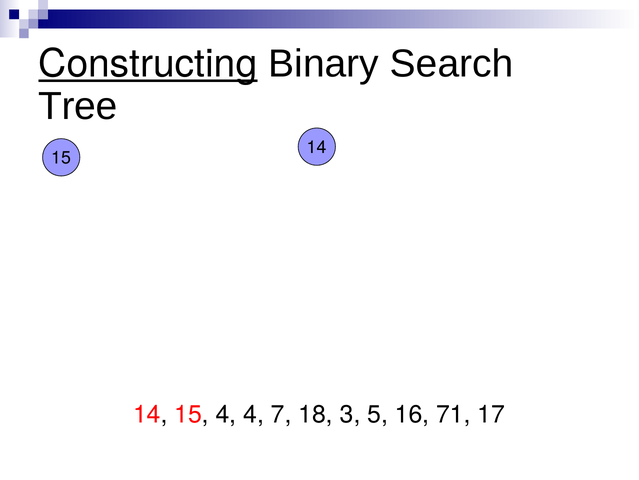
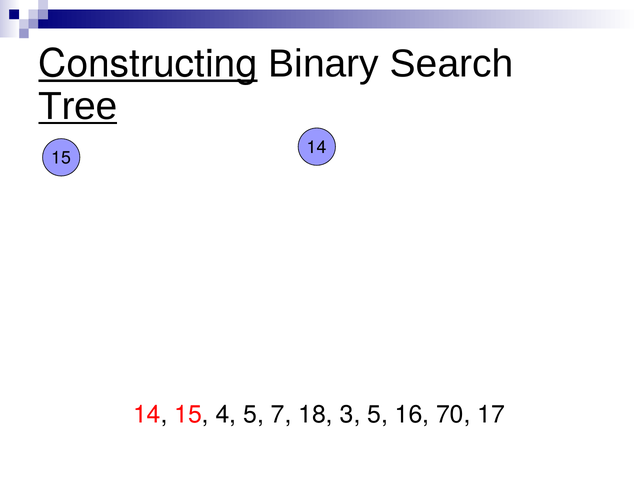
Tree underline: none -> present
4 4: 4 -> 5
71: 71 -> 70
